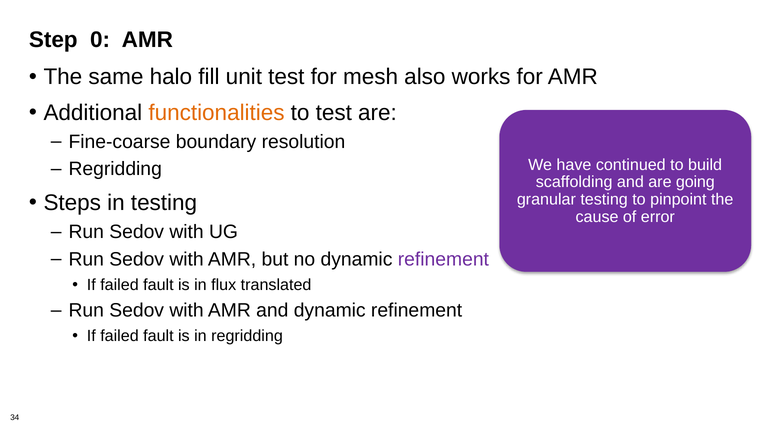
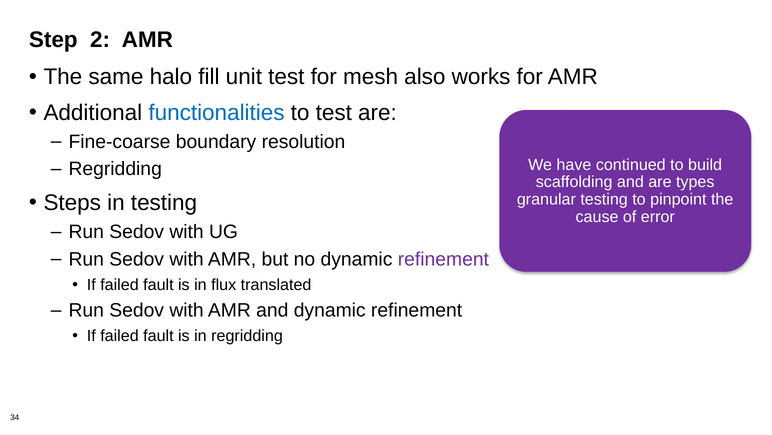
0: 0 -> 2
functionalities colour: orange -> blue
going: going -> types
